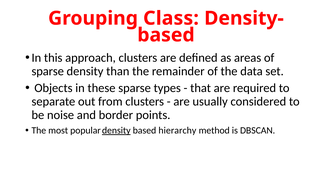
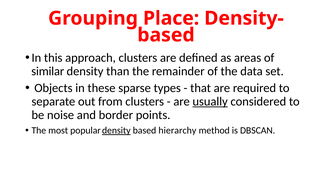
Class: Class -> Place
sparse at (48, 71): sparse -> similar
usually underline: none -> present
